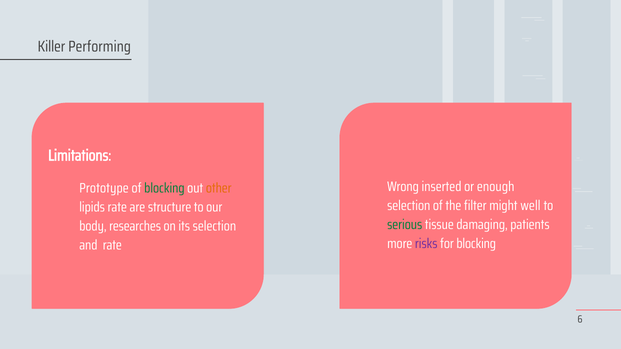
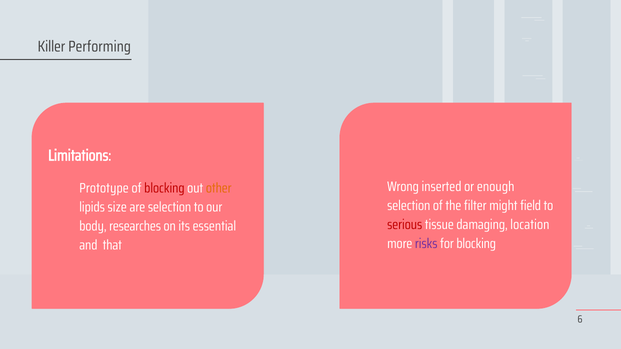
blocking at (164, 189) colour: green -> red
well: well -> field
lipids rate: rate -> size
are structure: structure -> selection
serious colour: green -> red
patients: patients -> location
its selection: selection -> essential
and rate: rate -> that
